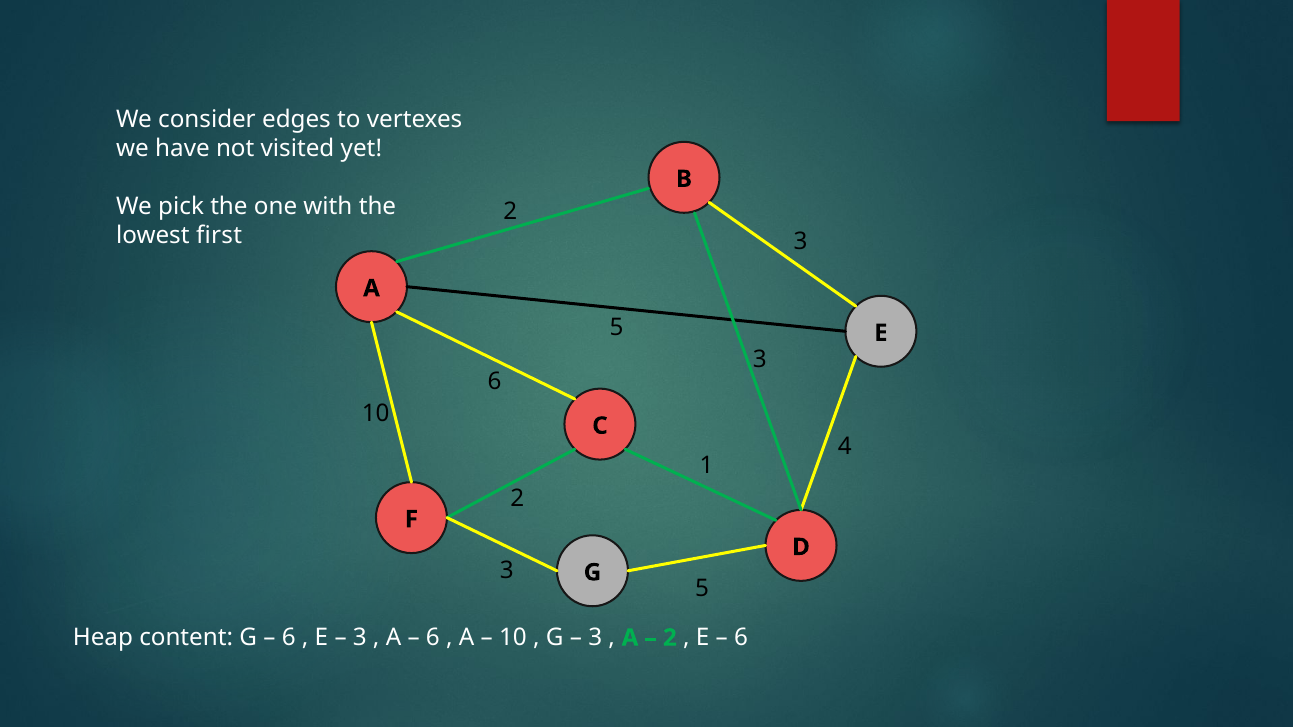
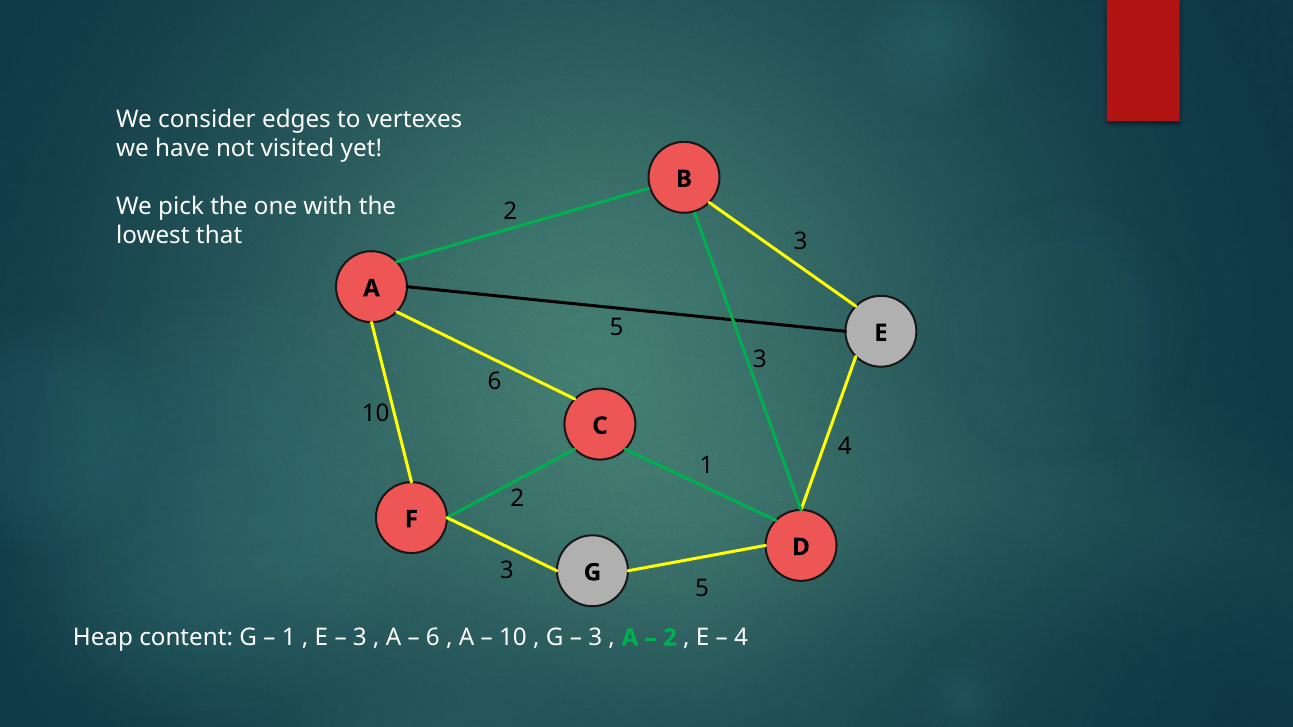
first: first -> that
6 at (289, 638): 6 -> 1
6 at (741, 638): 6 -> 4
